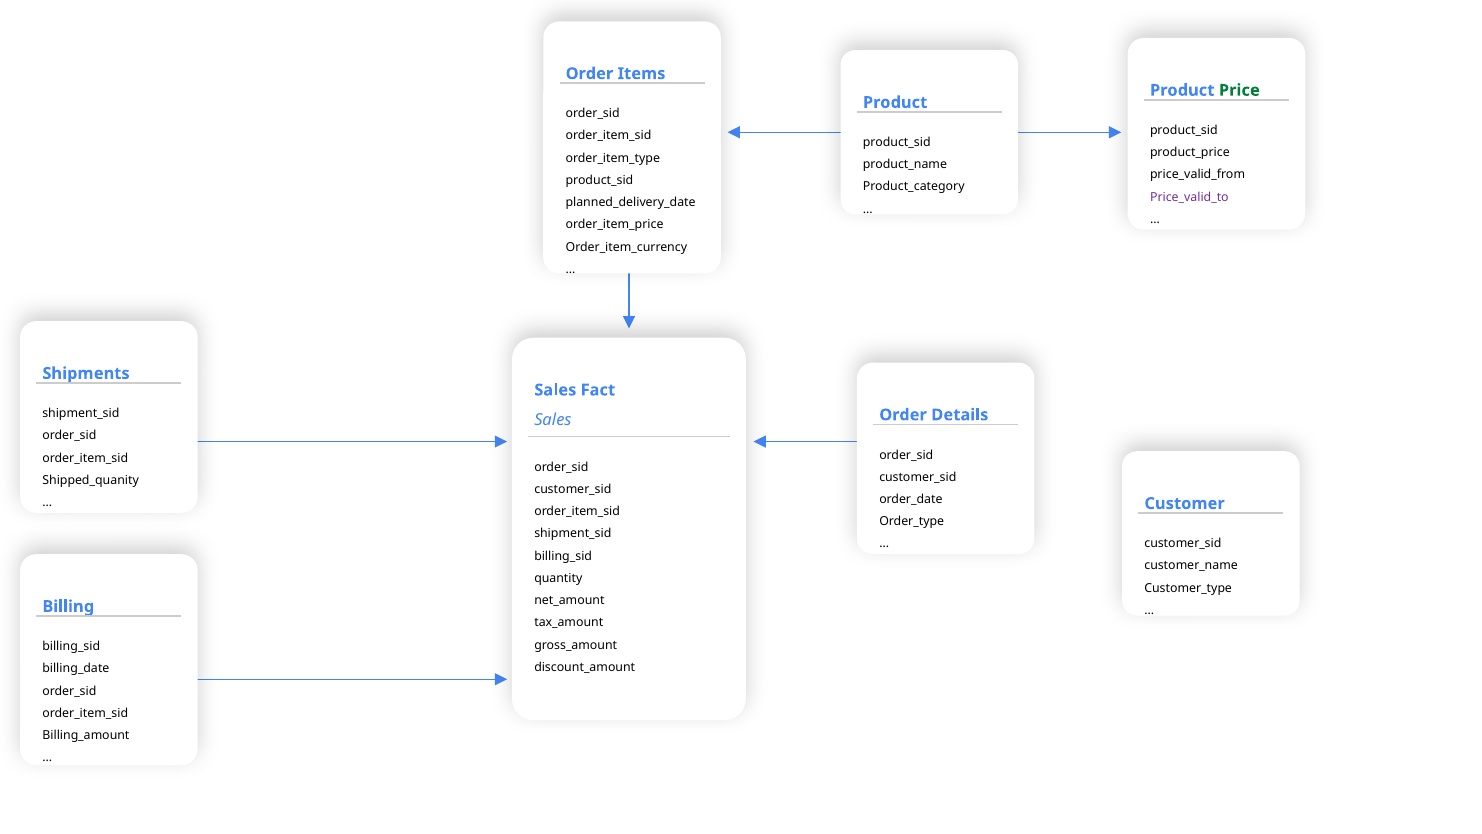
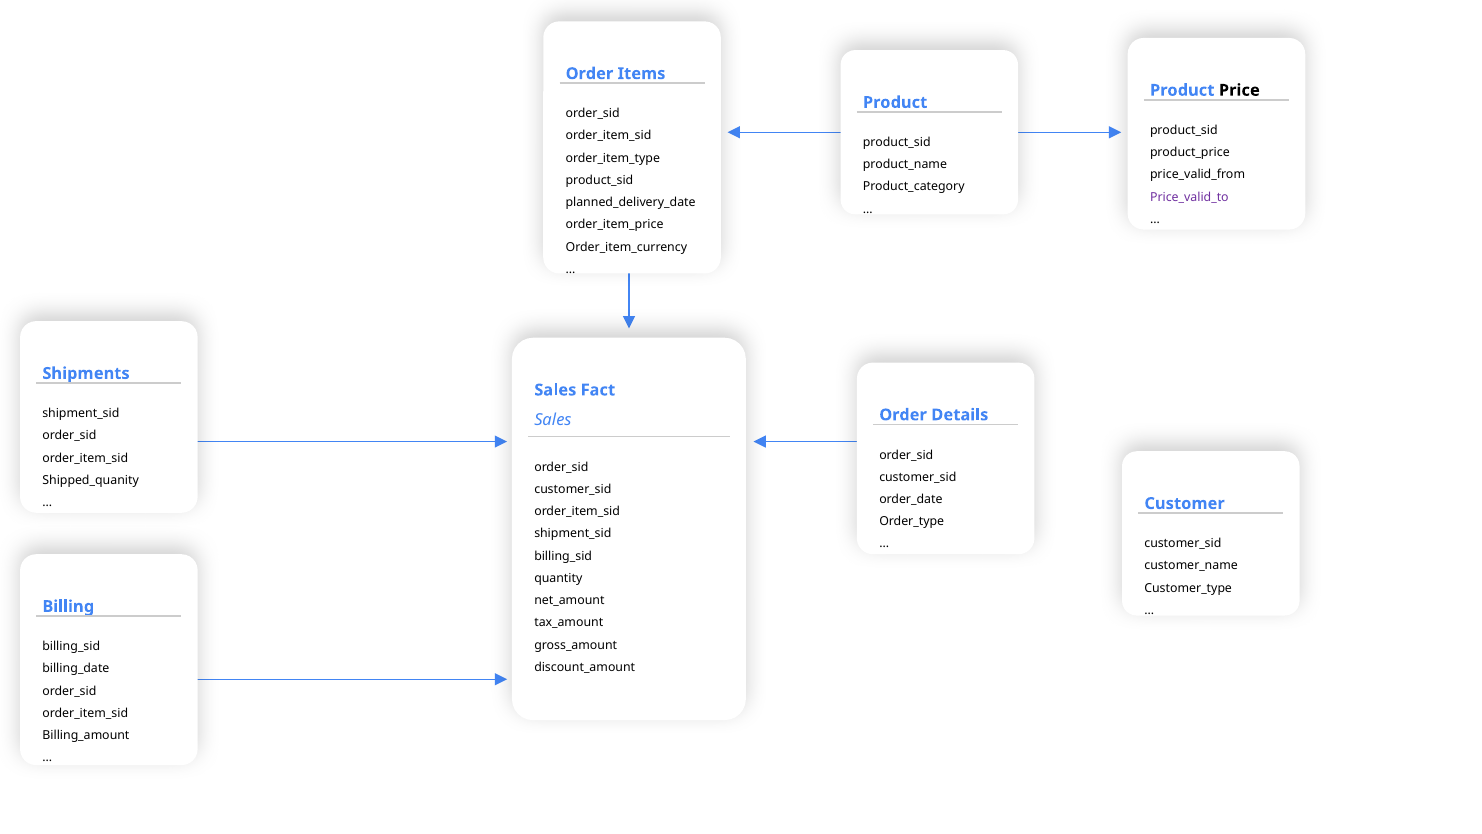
Price colour: green -> black
